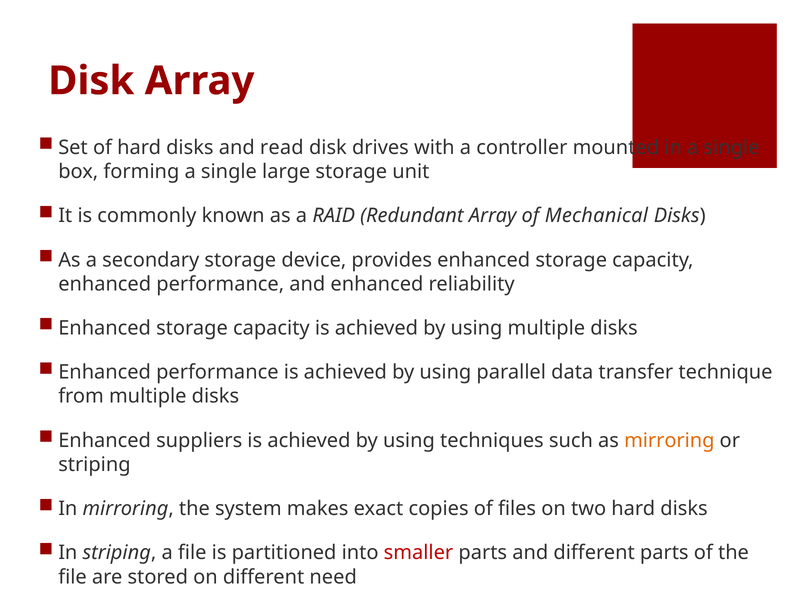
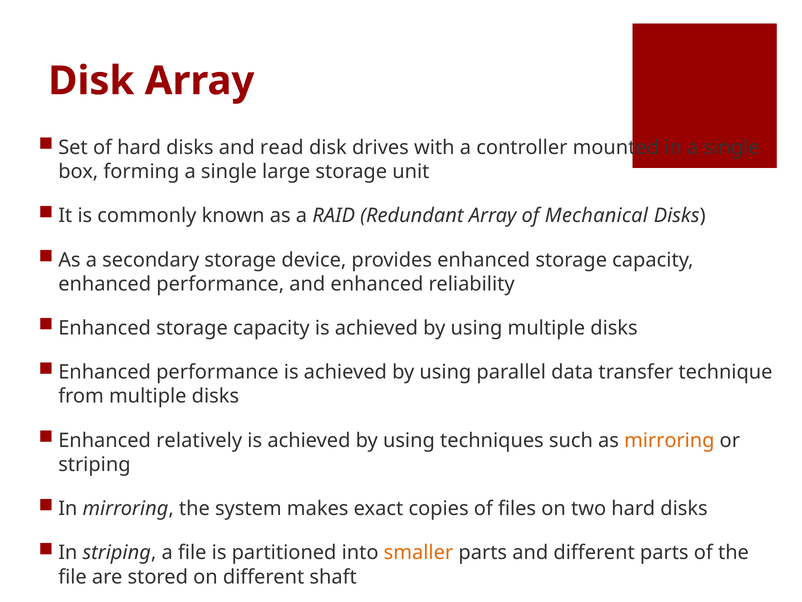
suppliers: suppliers -> relatively
smaller colour: red -> orange
need: need -> shaft
